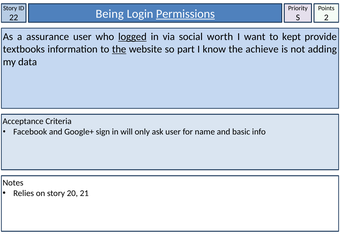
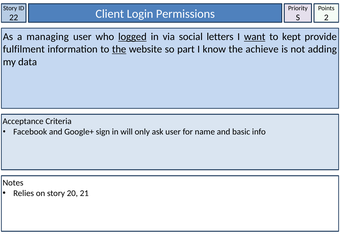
Being: Being -> Client
Permissions underline: present -> none
assurance: assurance -> managing
worth: worth -> letters
want underline: none -> present
textbooks: textbooks -> fulfilment
